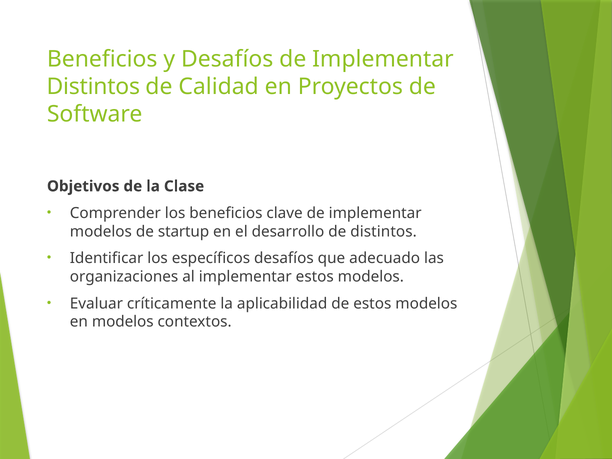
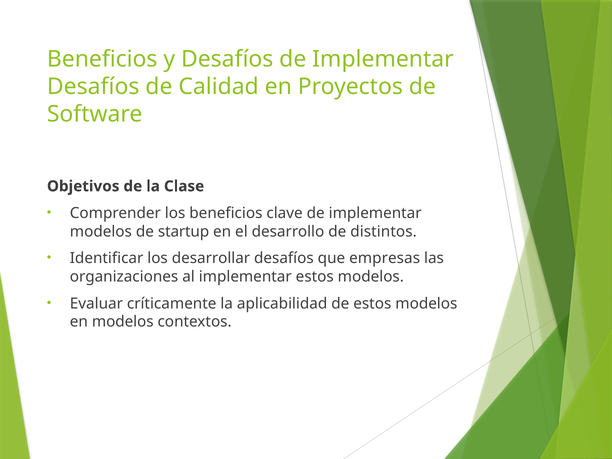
Distintos at (93, 87): Distintos -> Desafíos
específicos: específicos -> desarrollar
adecuado: adecuado -> empresas
